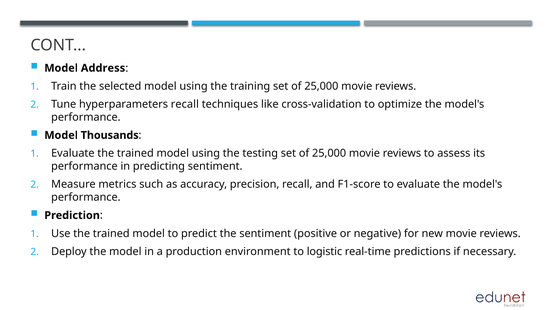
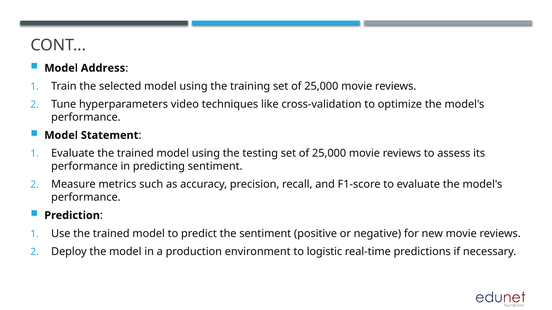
hyperparameters recall: recall -> video
Thousands: Thousands -> Statement
